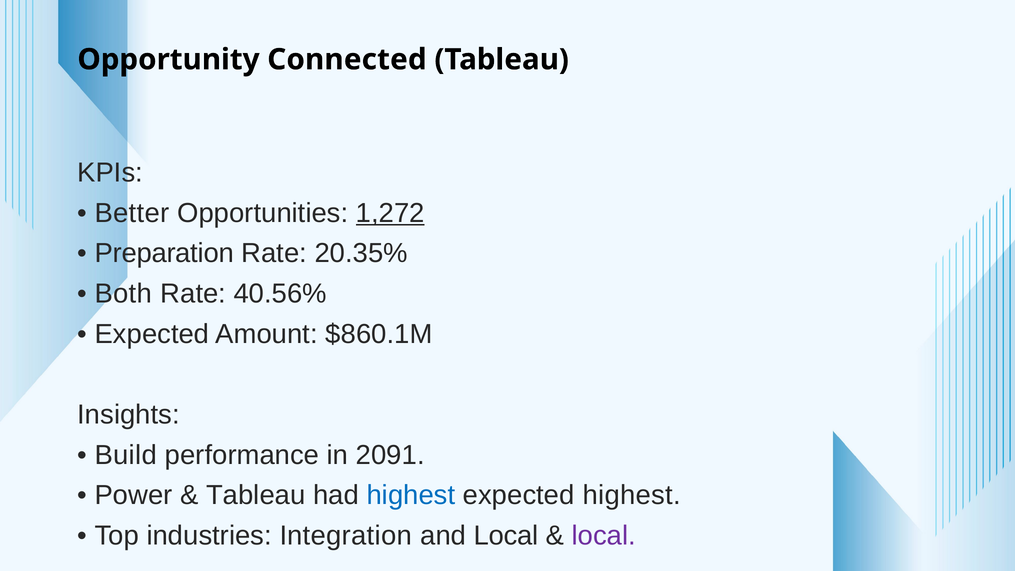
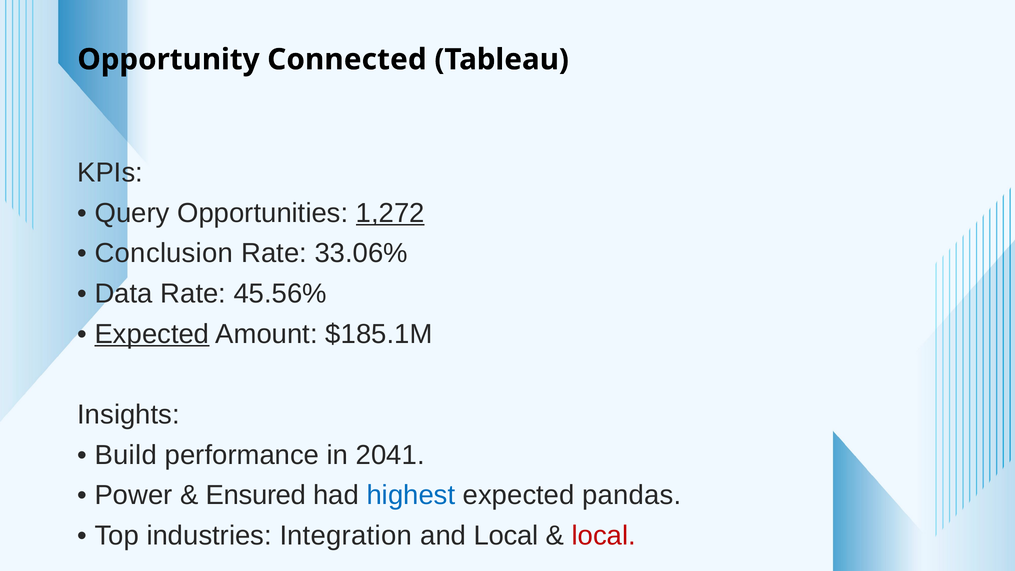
Better: Better -> Query
Preparation: Preparation -> Conclusion
20.35%: 20.35% -> 33.06%
Both: Both -> Data
40.56%: 40.56% -> 45.56%
Expected at (152, 334) underline: none -> present
$860.1M: $860.1M -> $185.1M
2091: 2091 -> 2041
Tableau at (256, 495): Tableau -> Ensured
expected highest: highest -> pandas
local at (604, 536) colour: purple -> red
